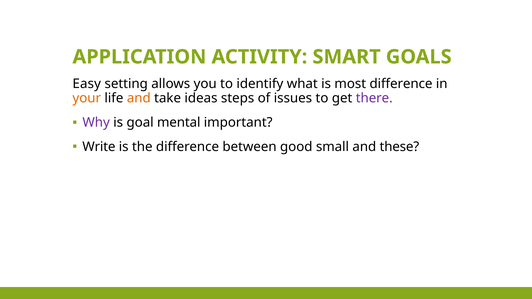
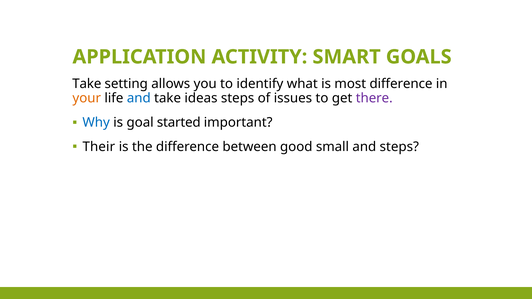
Easy at (87, 84): Easy -> Take
and at (139, 98) colour: orange -> blue
Why colour: purple -> blue
mental: mental -> started
Write: Write -> Their
and these: these -> steps
